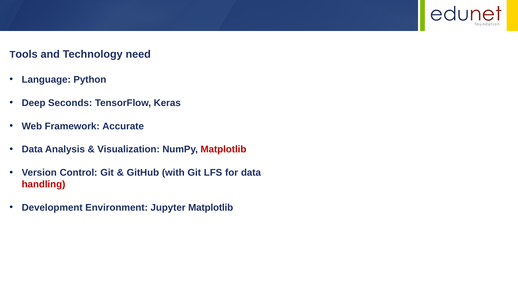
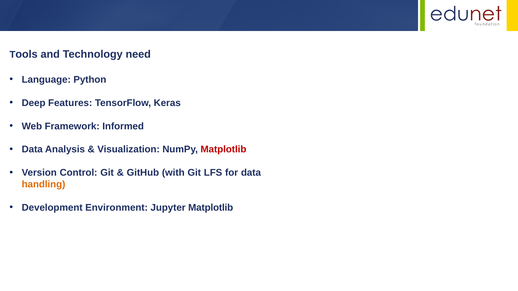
Seconds: Seconds -> Features
Accurate: Accurate -> Informed
handling colour: red -> orange
